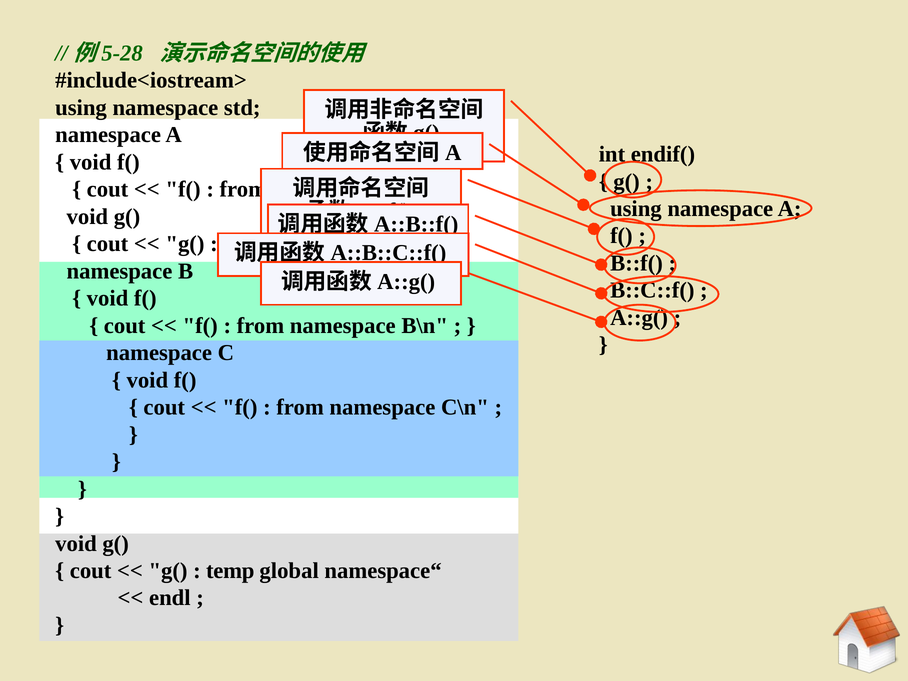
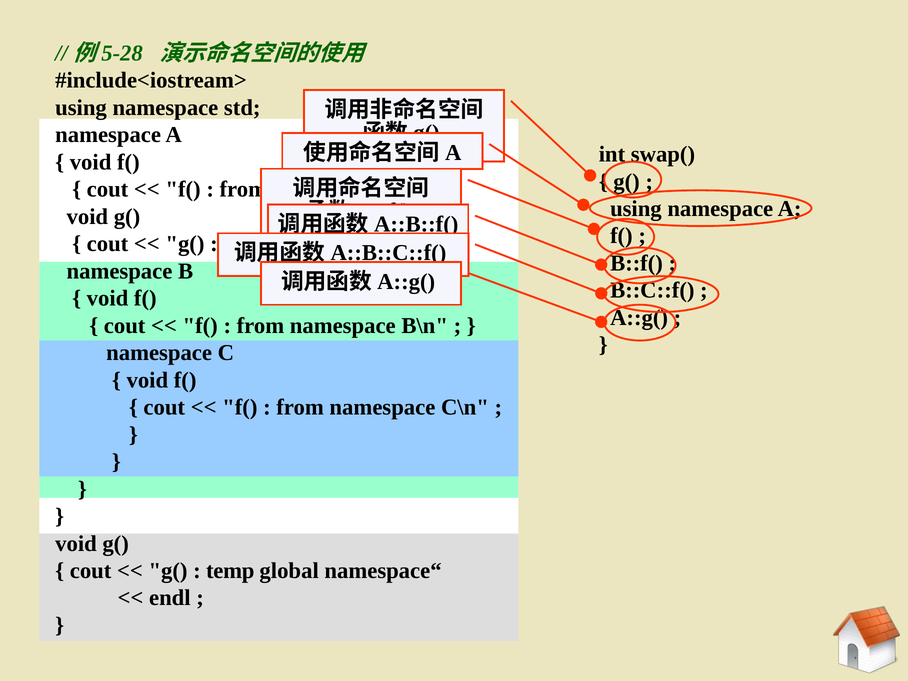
endif(: endif( -> swap(
